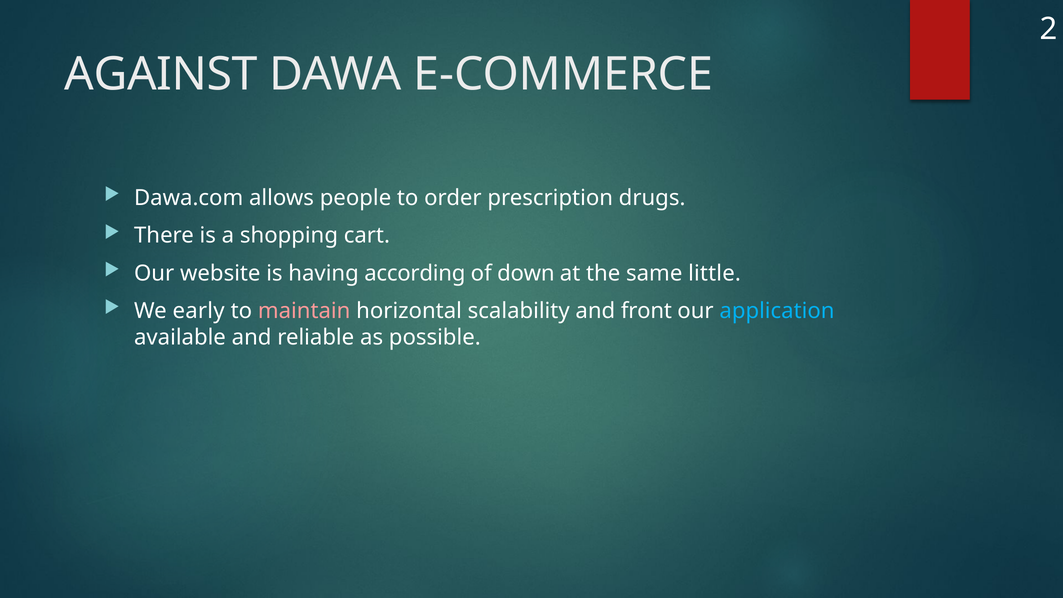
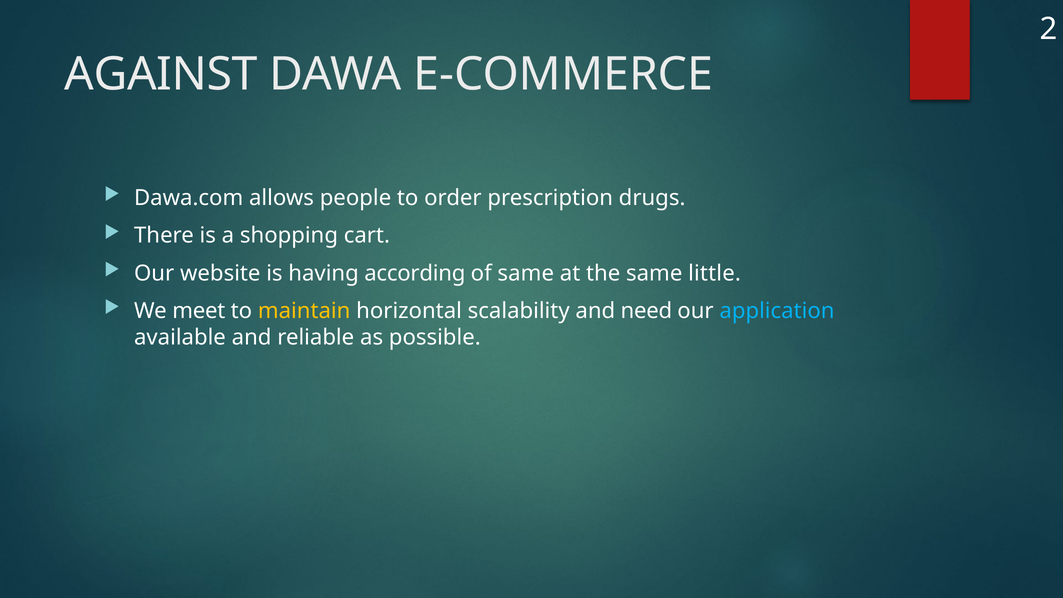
of down: down -> same
early: early -> meet
maintain colour: pink -> yellow
front: front -> need
